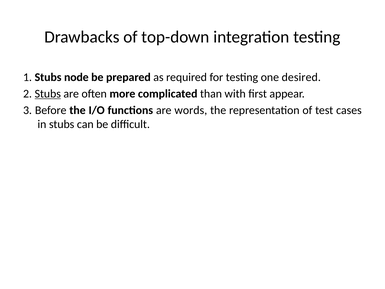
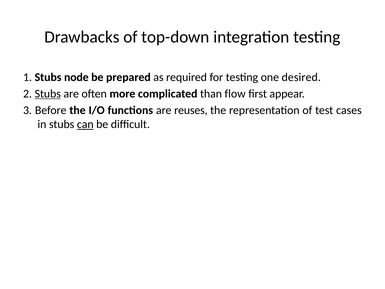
with: with -> flow
words: words -> reuses
can underline: none -> present
